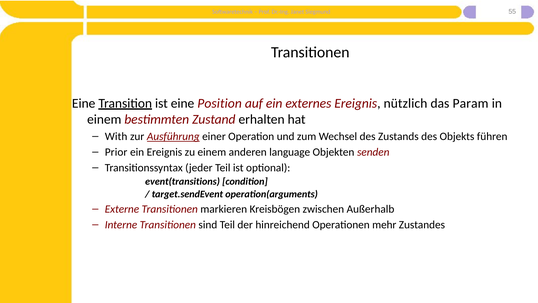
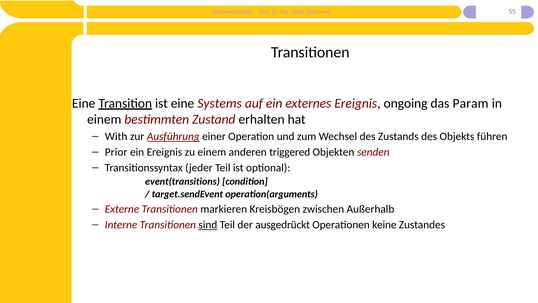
Position: Position -> Systems
nützlich: nützlich -> ongoing
language: language -> triggered
sind underline: none -> present
hinreichend: hinreichend -> ausgedrückt
mehr: mehr -> keine
